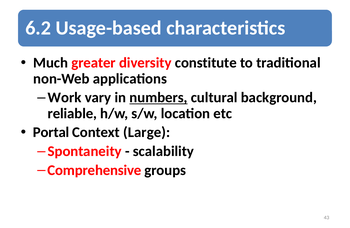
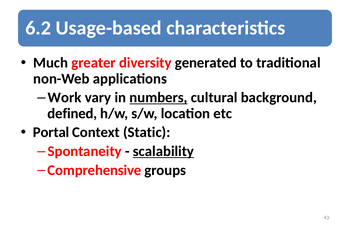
constitute: constitute -> generated
reliable: reliable -> defined
Large: Large -> Static
scalability underline: none -> present
